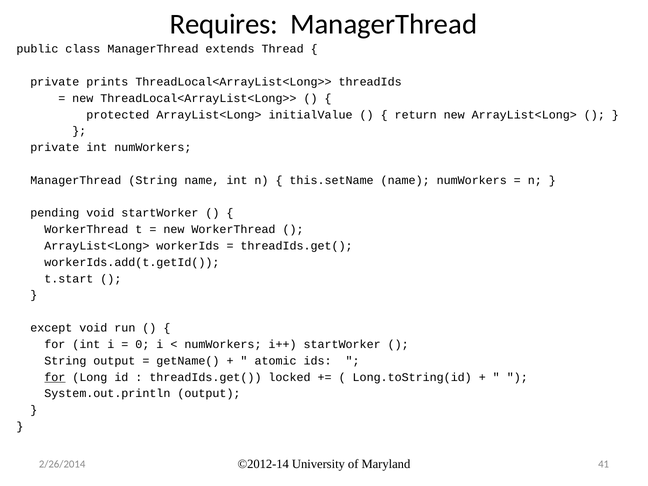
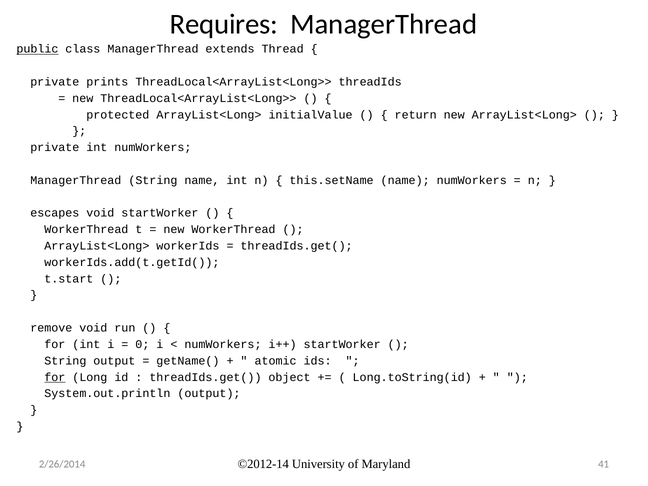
public underline: none -> present
pending: pending -> escapes
except: except -> remove
locked: locked -> object
